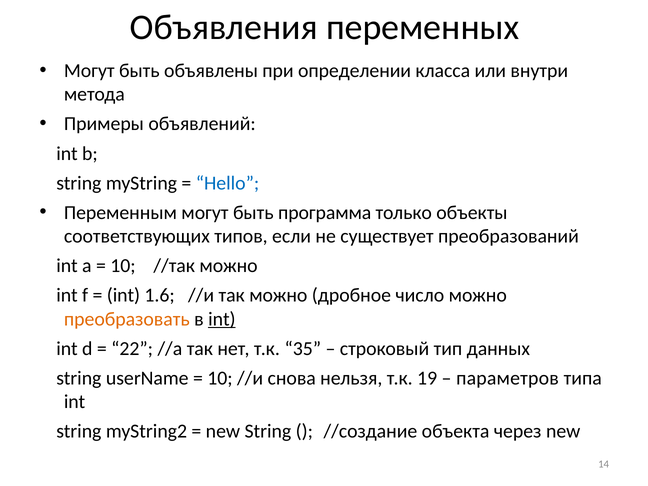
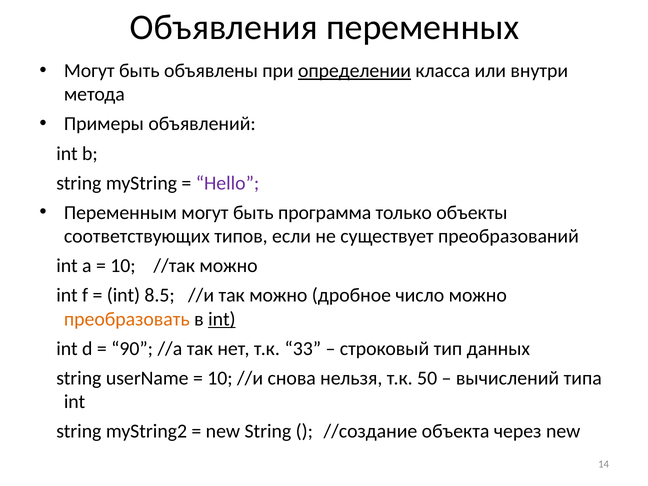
определении underline: none -> present
Hello colour: blue -> purple
1.6: 1.6 -> 8.5
22: 22 -> 90
35: 35 -> 33
19: 19 -> 50
параметров: параметров -> вычислений
